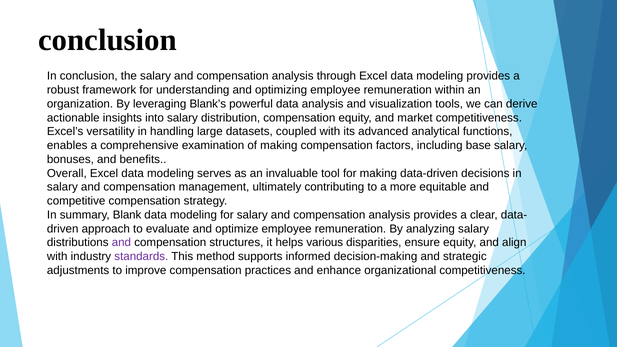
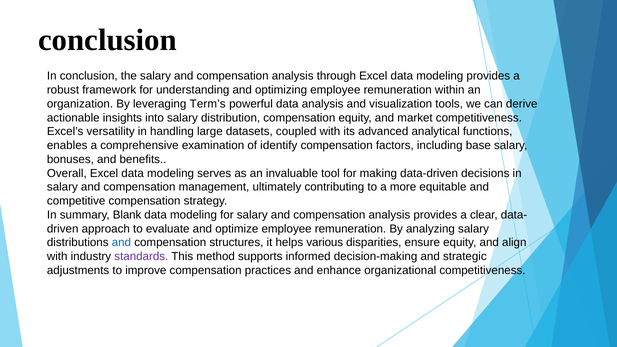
Blank’s: Blank’s -> Term’s
of making: making -> identify
and at (121, 243) colour: purple -> blue
